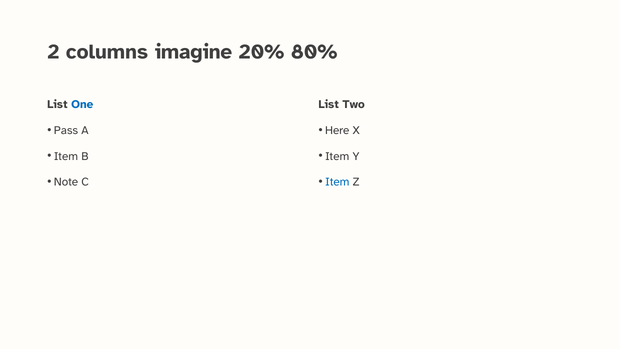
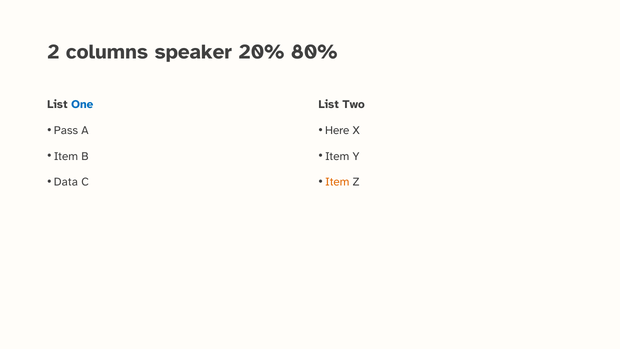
imagine: imagine -> speaker
Note: Note -> Data
Item at (337, 182) colour: blue -> orange
